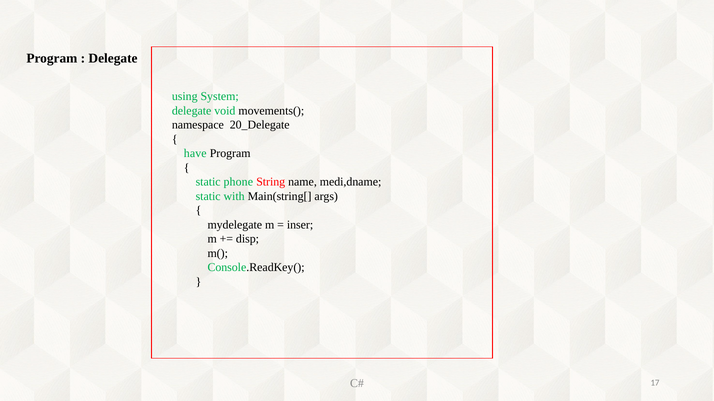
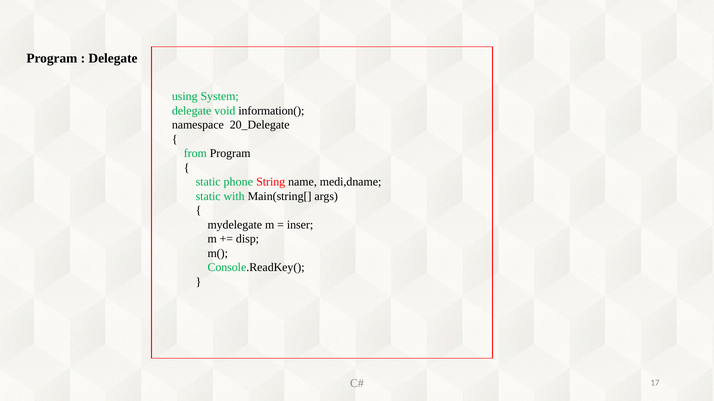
movements(: movements( -> information(
have: have -> from
